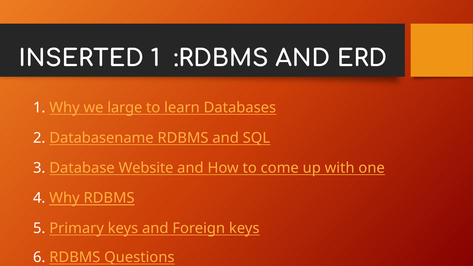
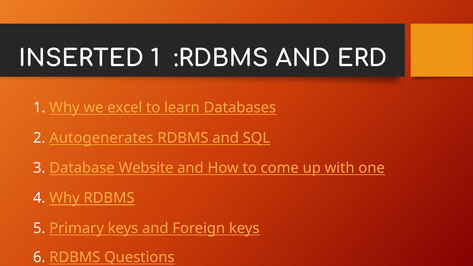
large: large -> excel
Databasename: Databasename -> Autogenerates
